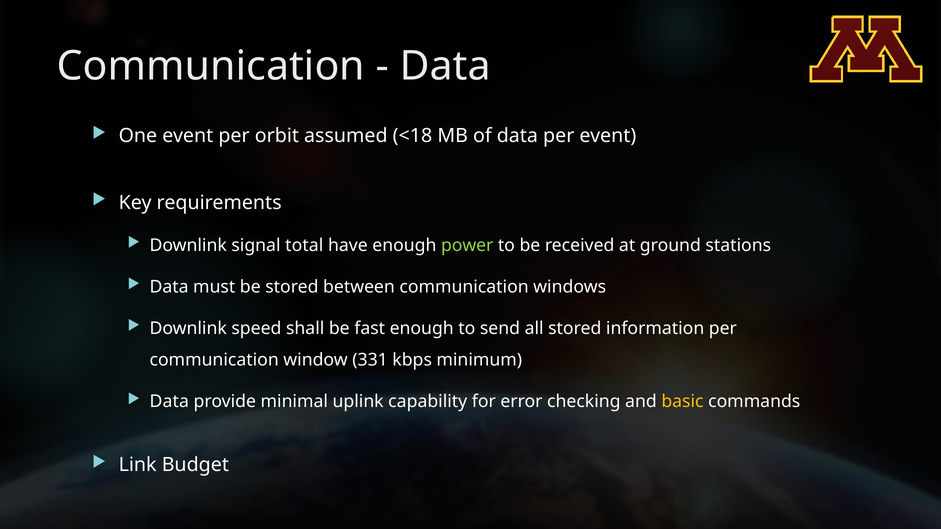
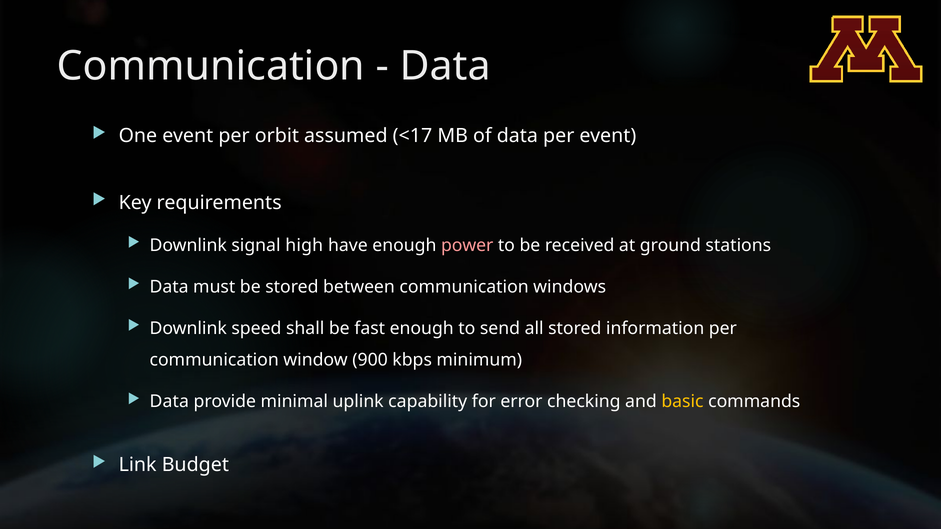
<18: <18 -> <17
total: total -> high
power colour: light green -> pink
331: 331 -> 900
